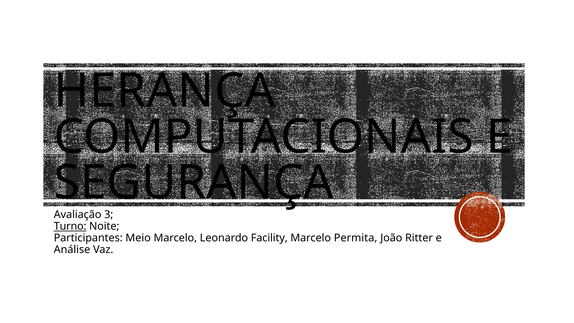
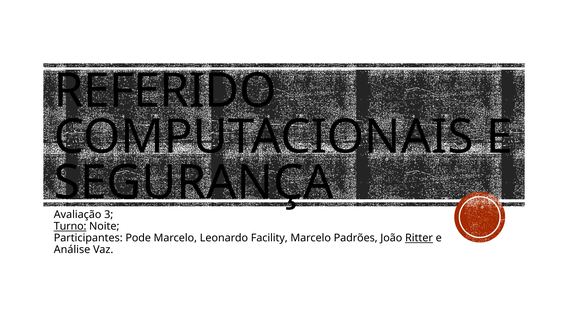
HERANÇA: HERANÇA -> REFERIDO
Meio: Meio -> Pode
Permita: Permita -> Padrões
Ritter underline: none -> present
